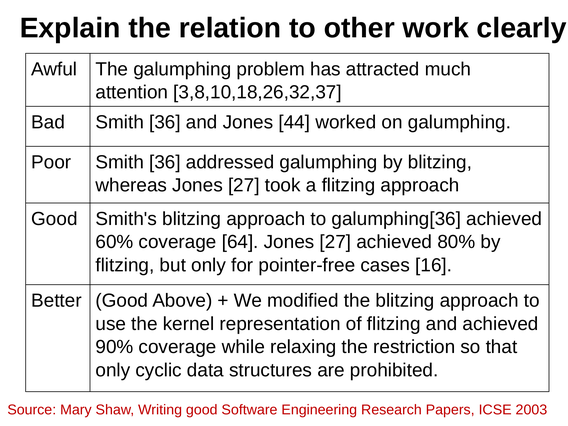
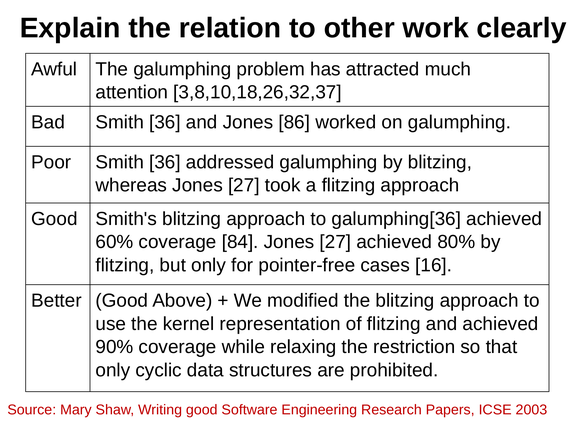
44: 44 -> 86
64: 64 -> 84
